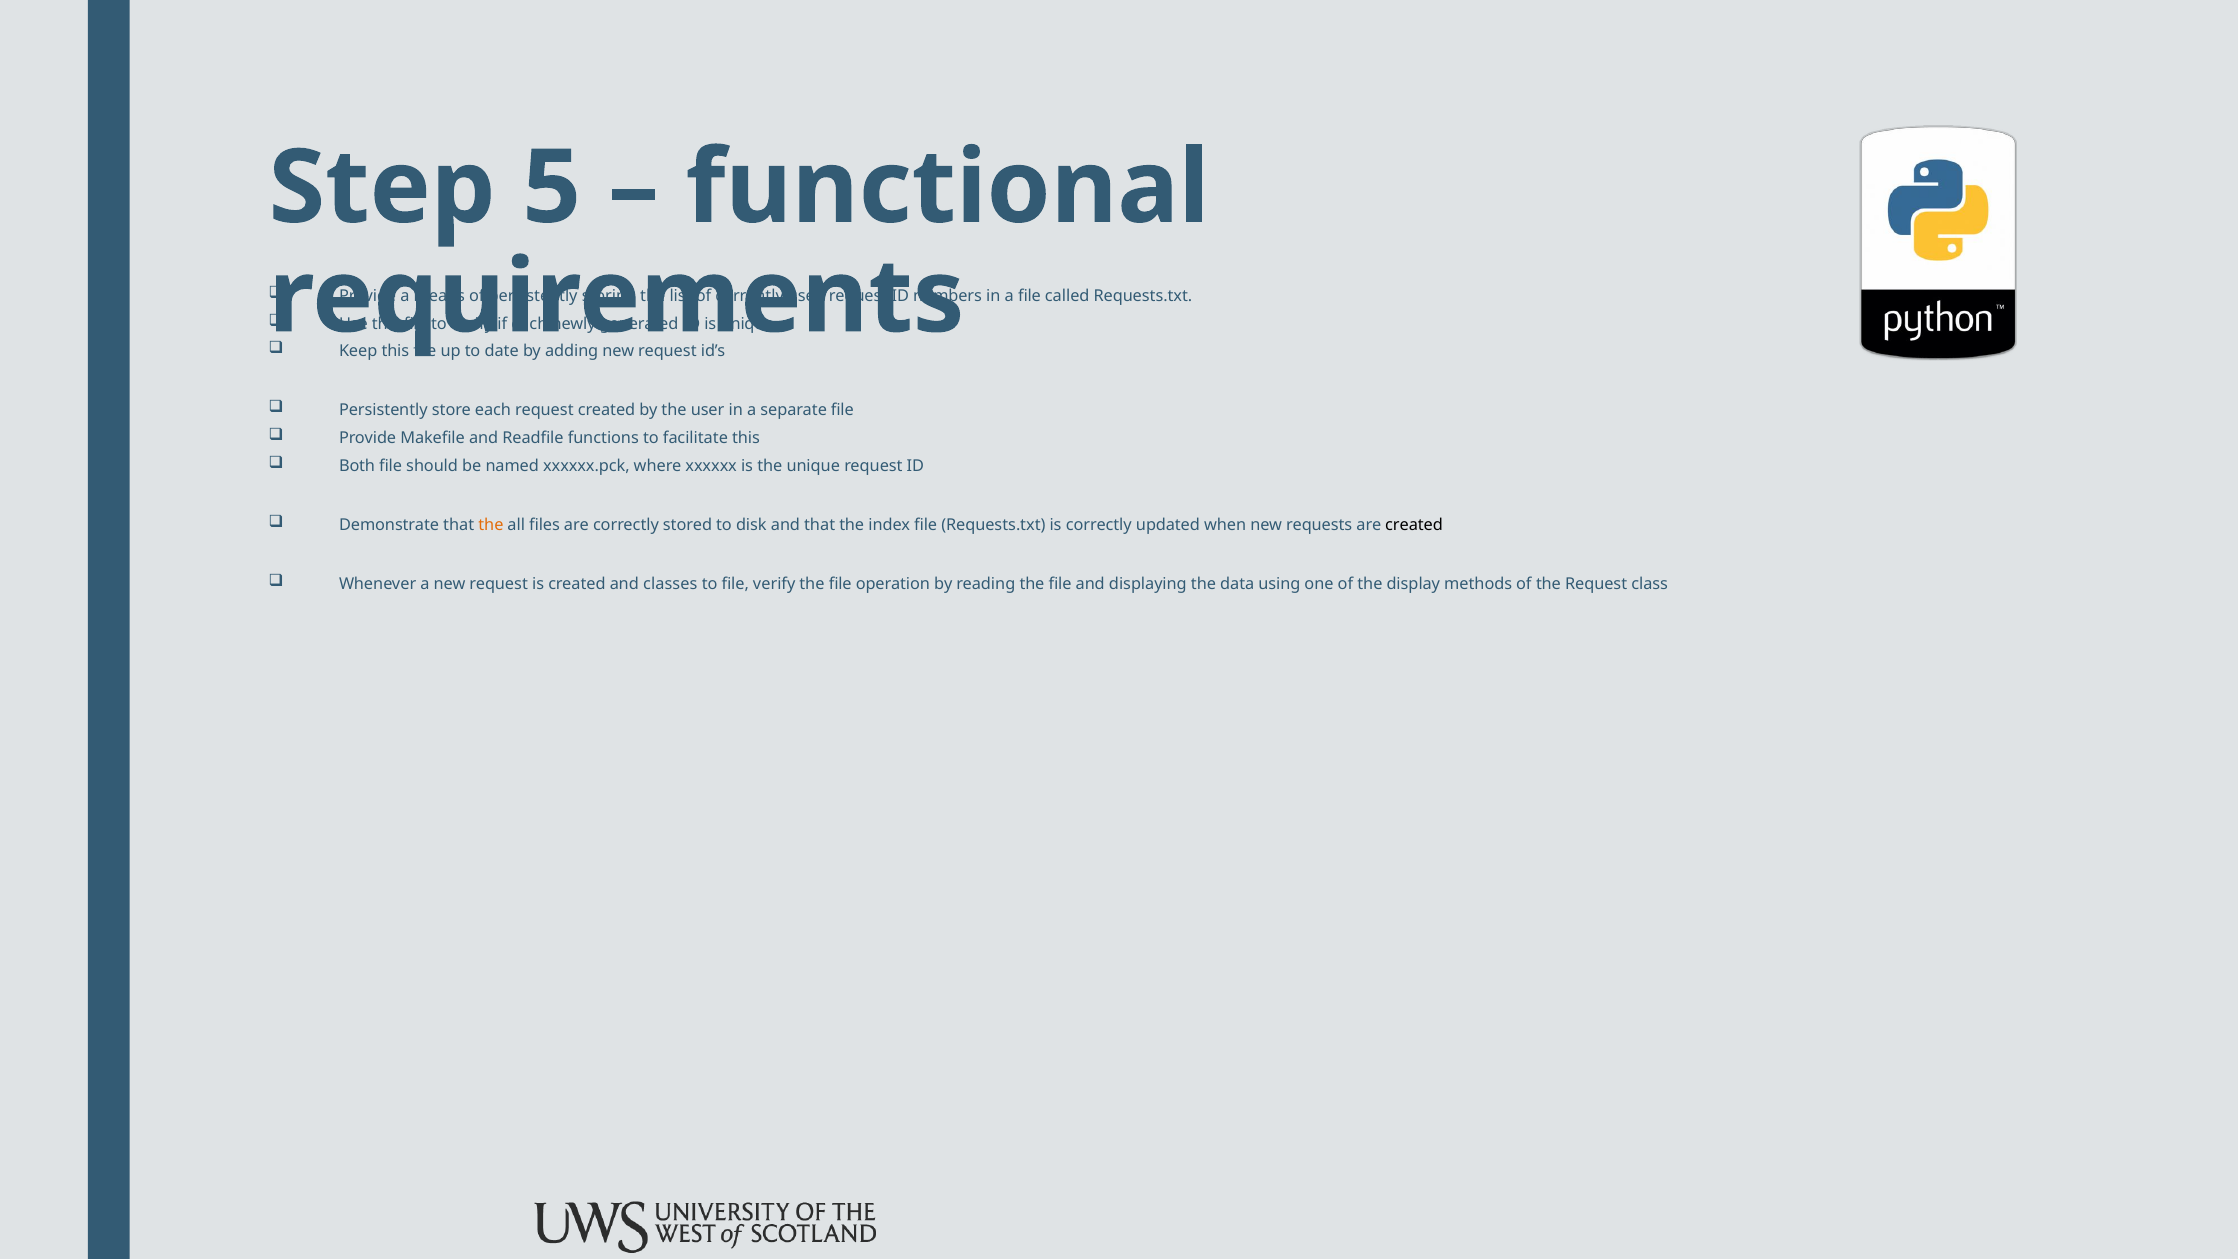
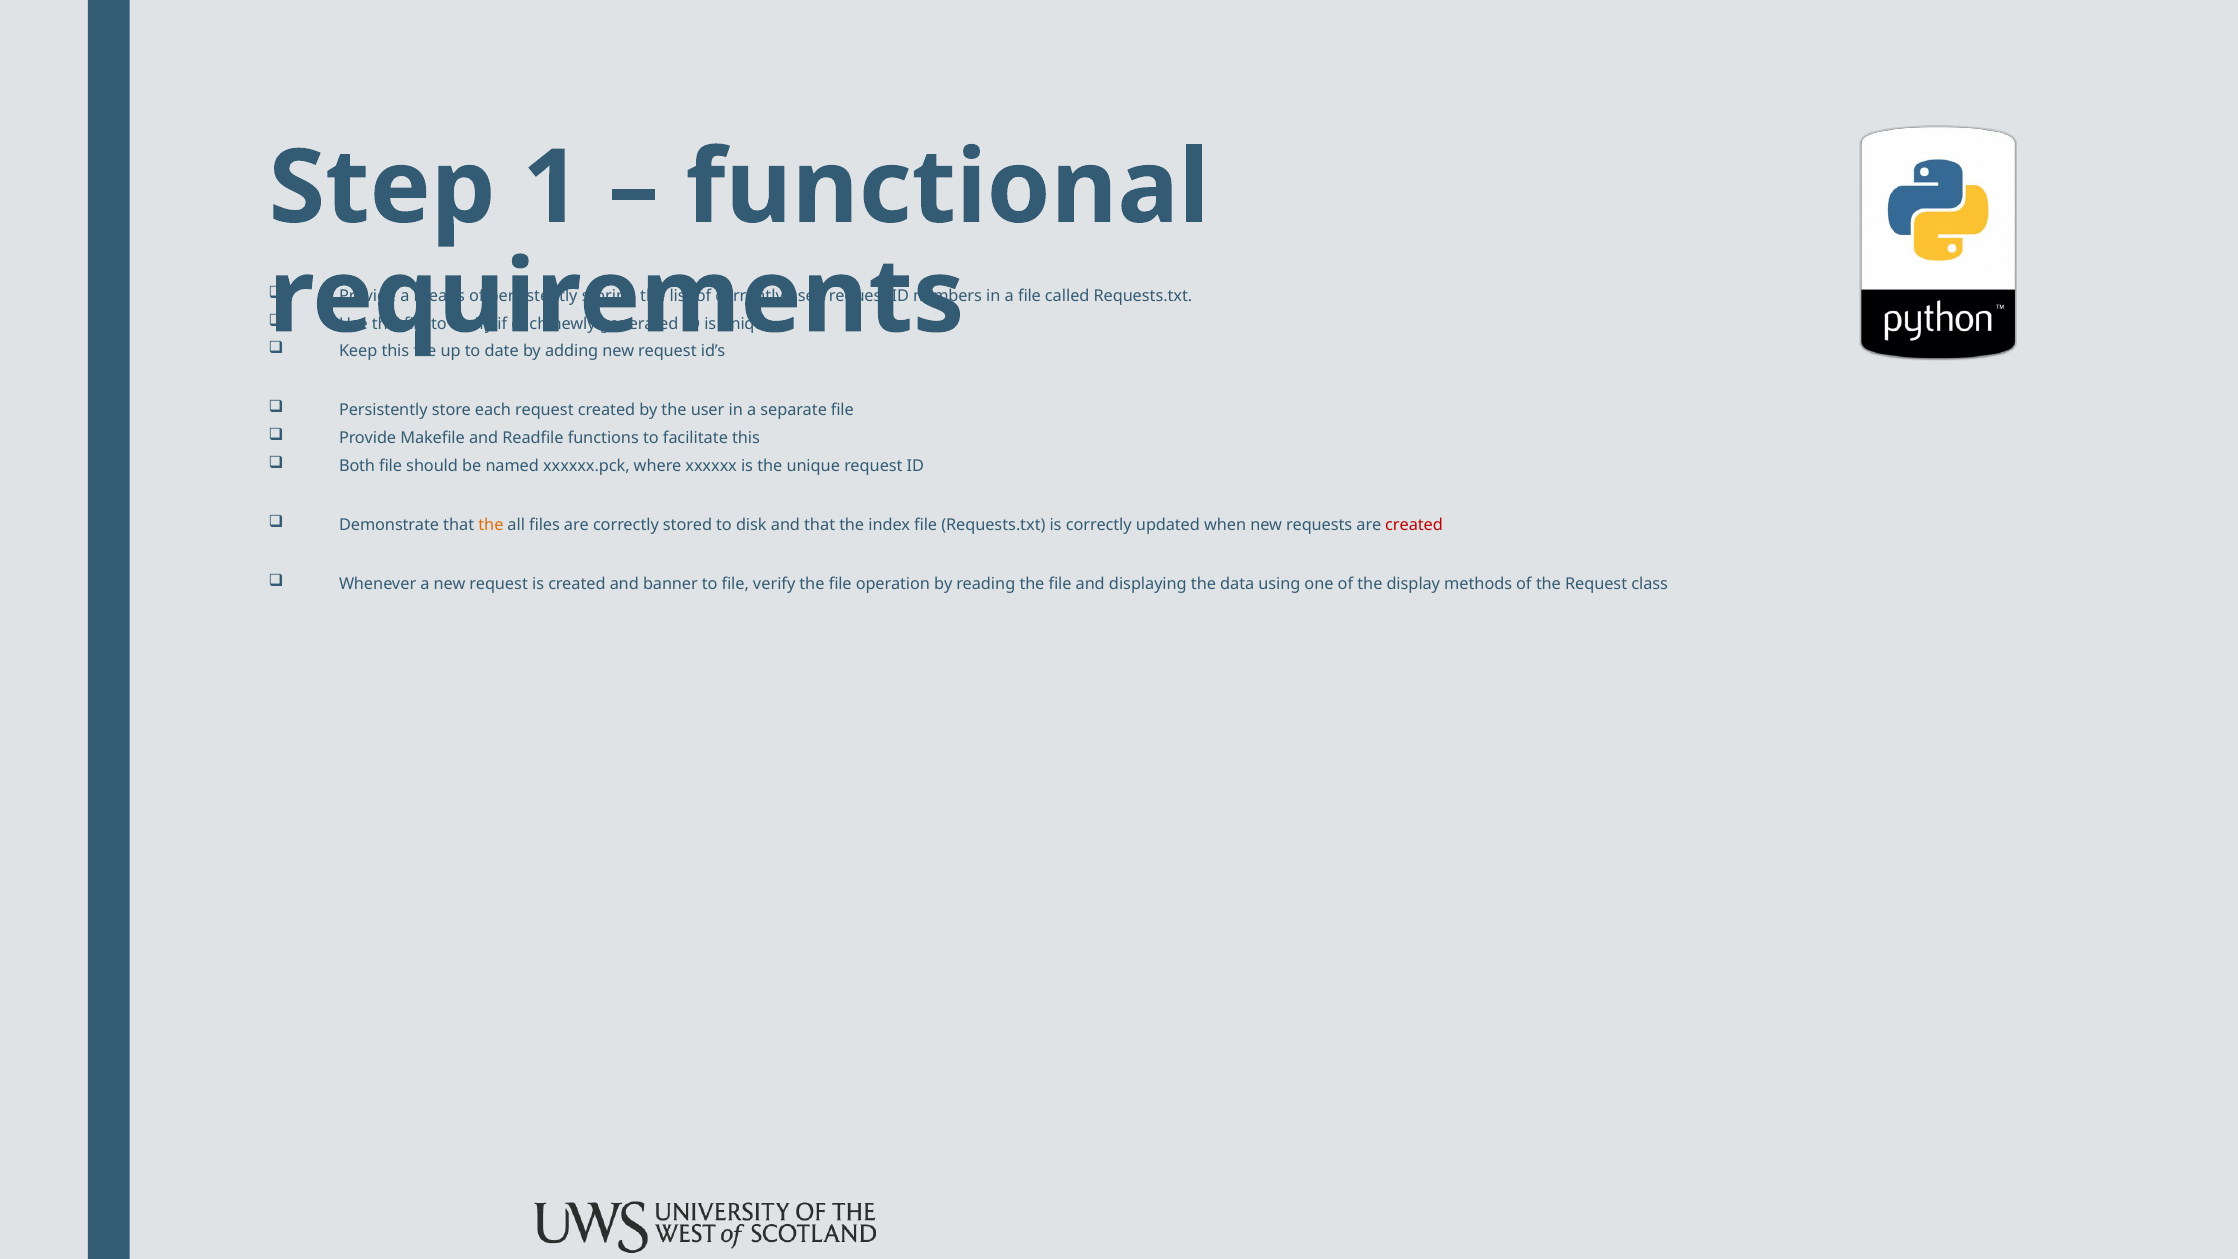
5: 5 -> 1
created at (1414, 525) colour: black -> red
classes: classes -> banner
